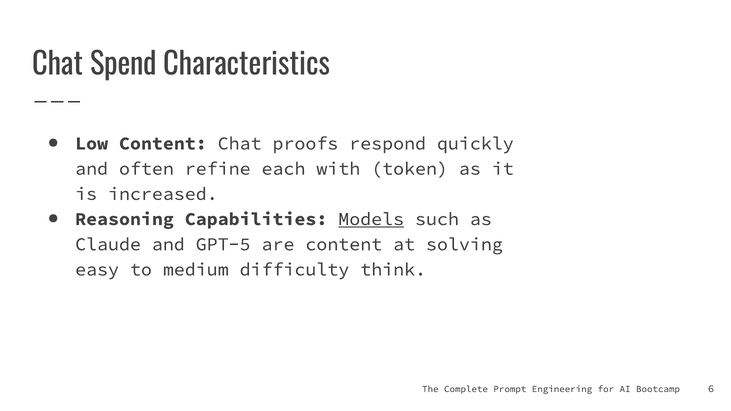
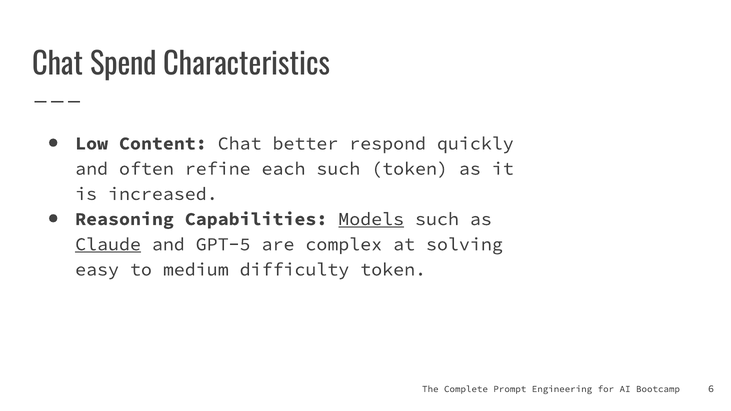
proofs: proofs -> better
each with: with -> such
Claude underline: none -> present
are content: content -> complex
difficulty think: think -> token
